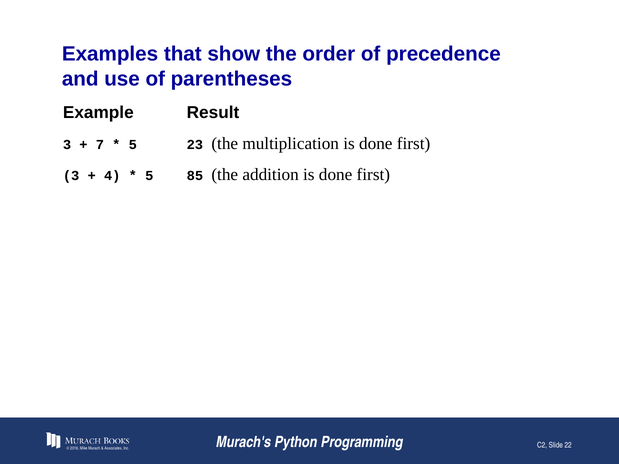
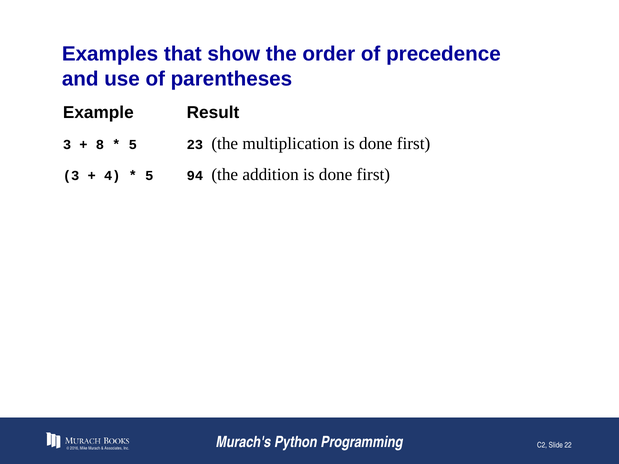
7: 7 -> 8
85: 85 -> 94
